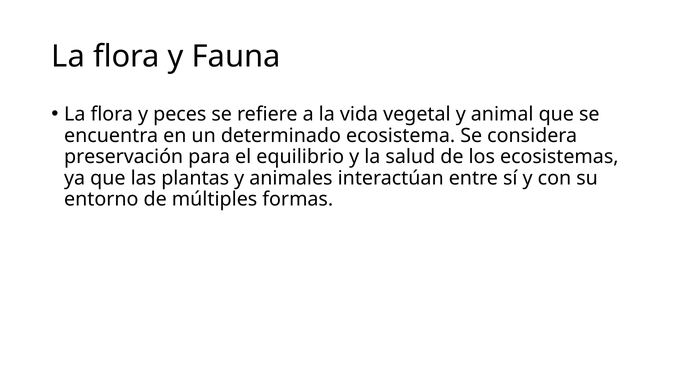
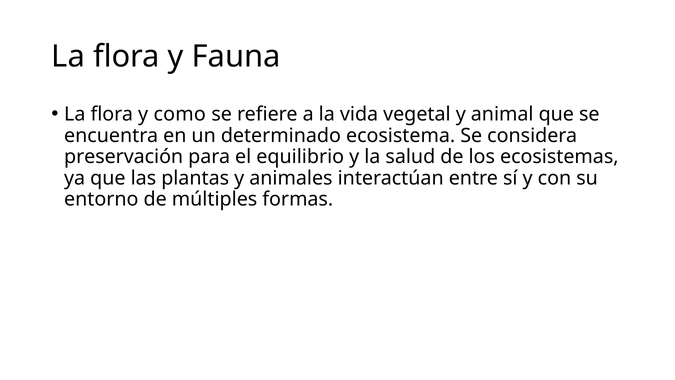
peces: peces -> como
